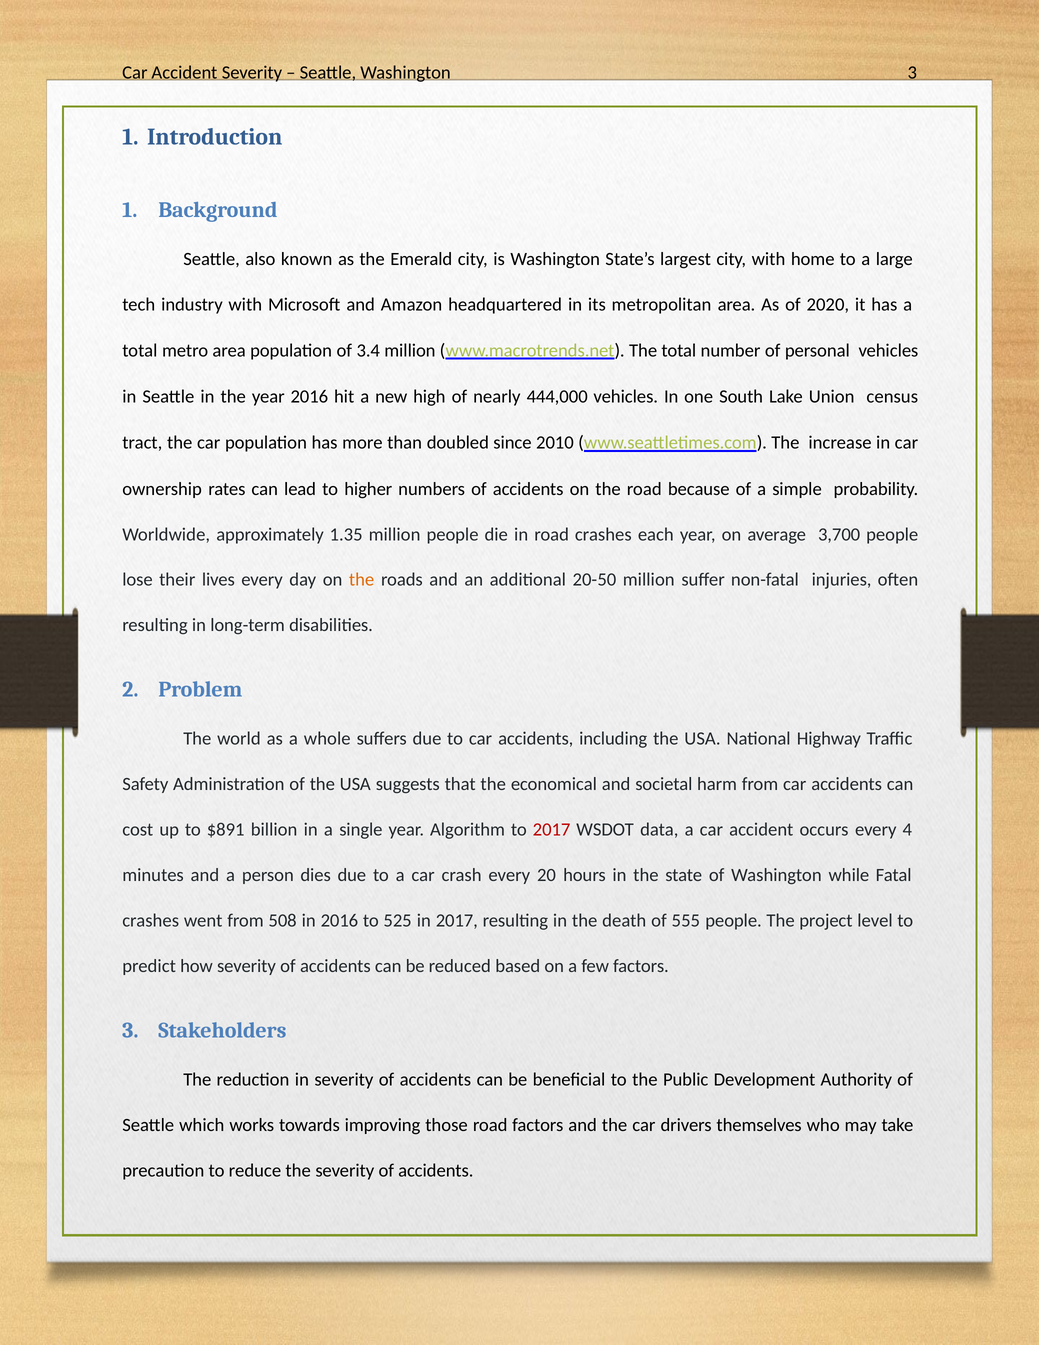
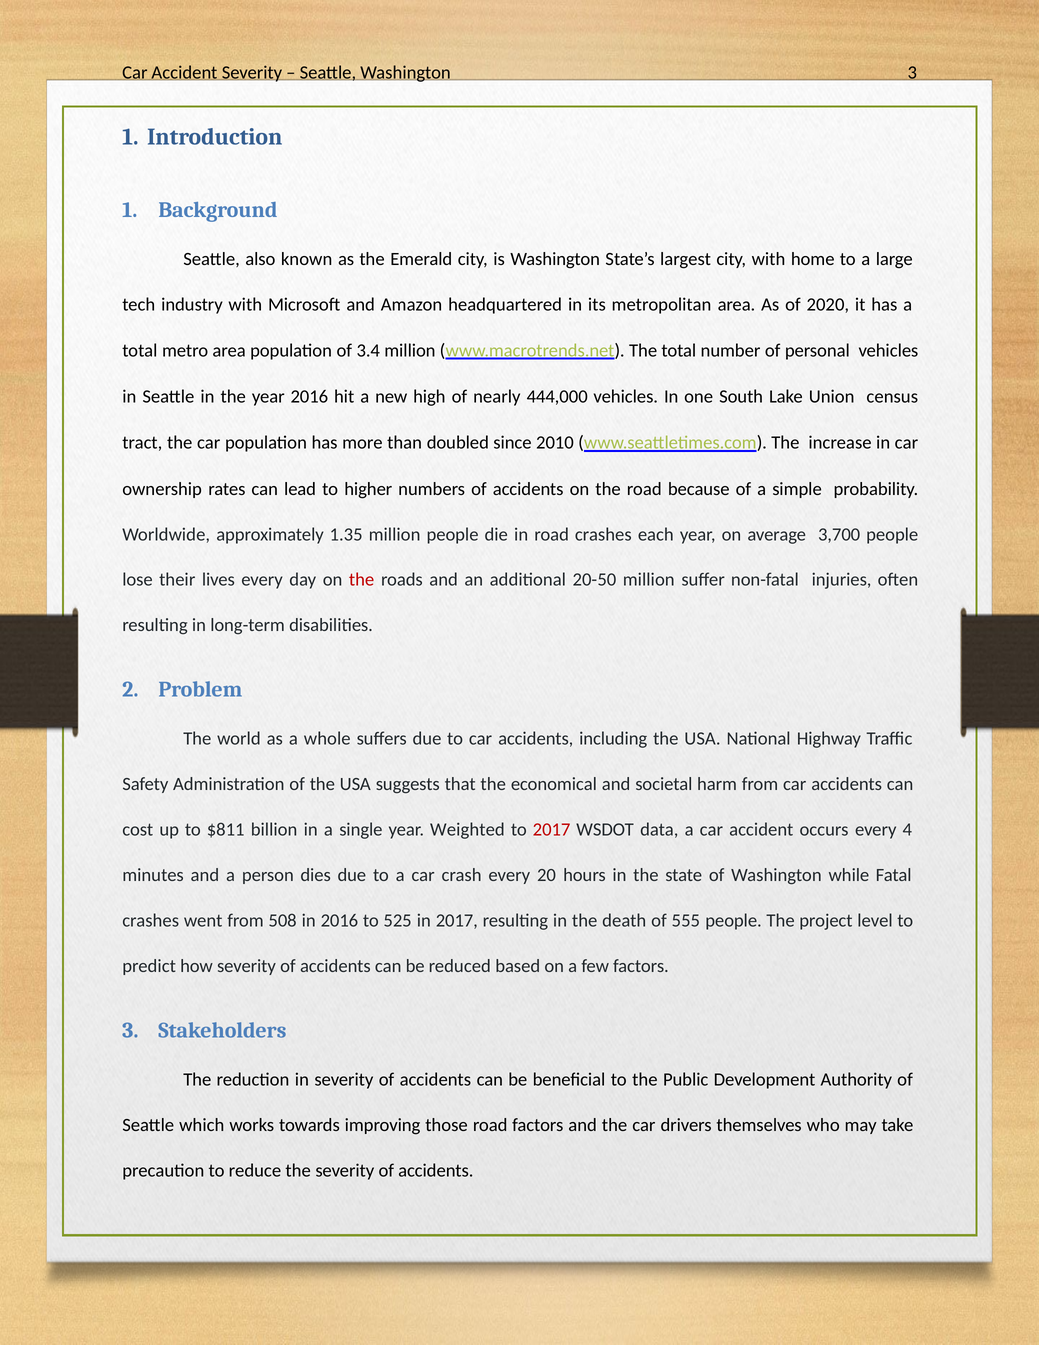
the at (362, 580) colour: orange -> red
$891: $891 -> $811
Algorithm: Algorithm -> Weighted
